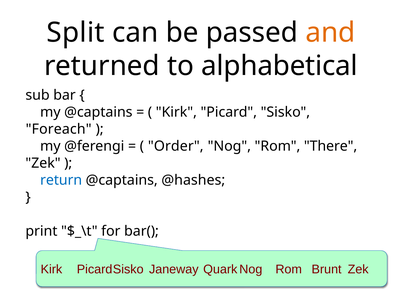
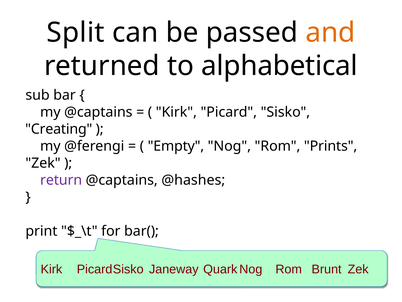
Foreach: Foreach -> Creating
Order: Order -> Empty
There: There -> Prints
return colour: blue -> purple
